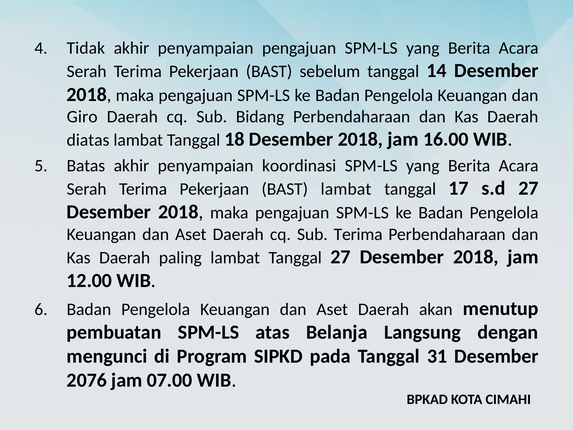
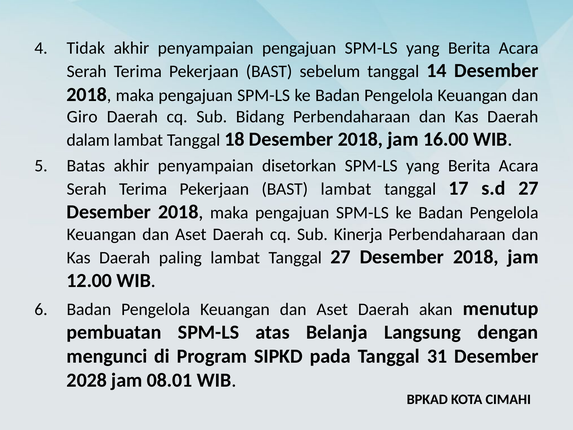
diatas: diatas -> dalam
koordinasi: koordinasi -> disetorkan
Sub Terima: Terima -> Kinerja
2076: 2076 -> 2028
07.00: 07.00 -> 08.01
